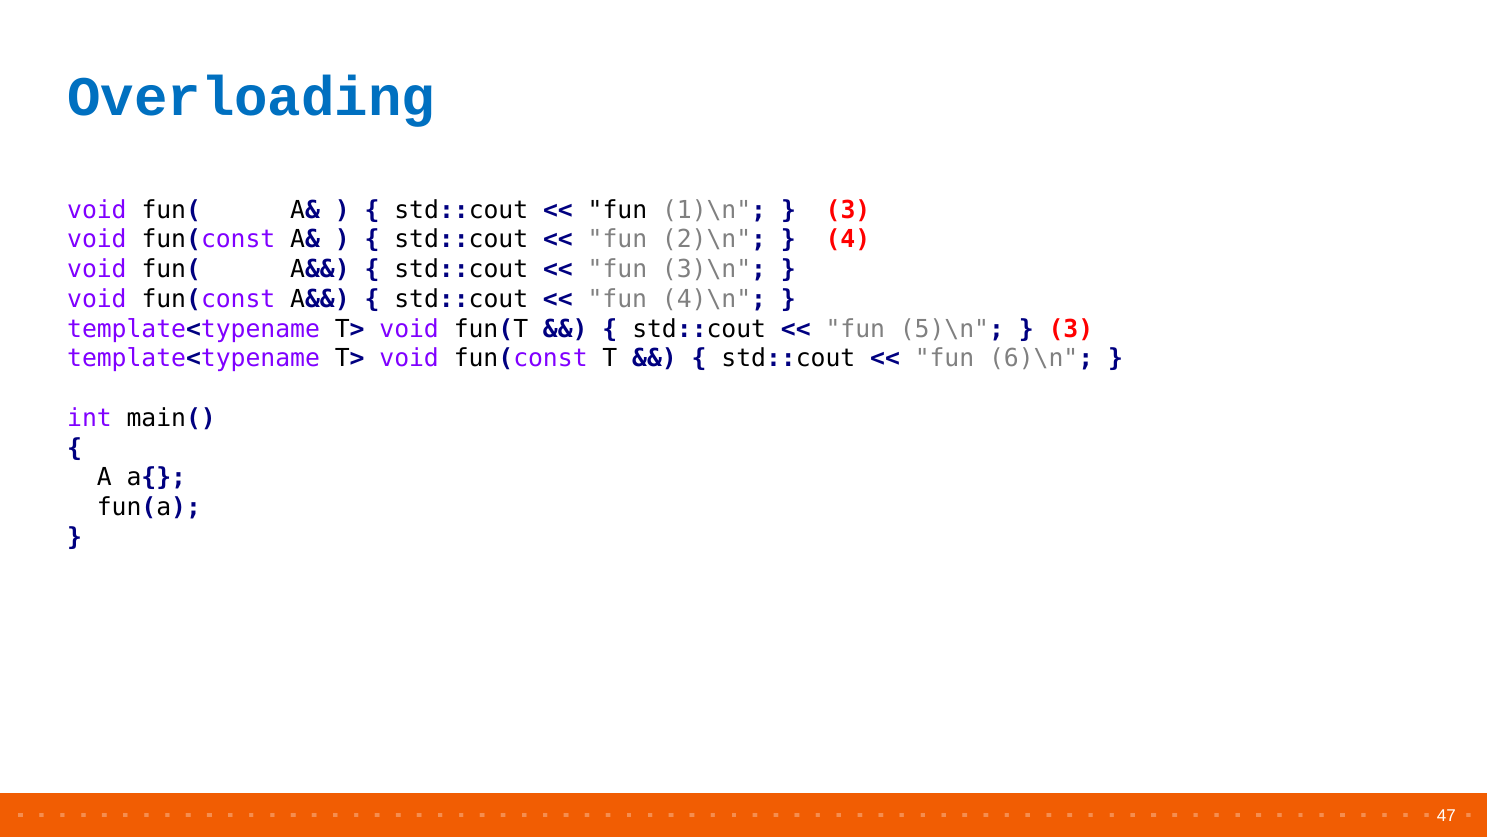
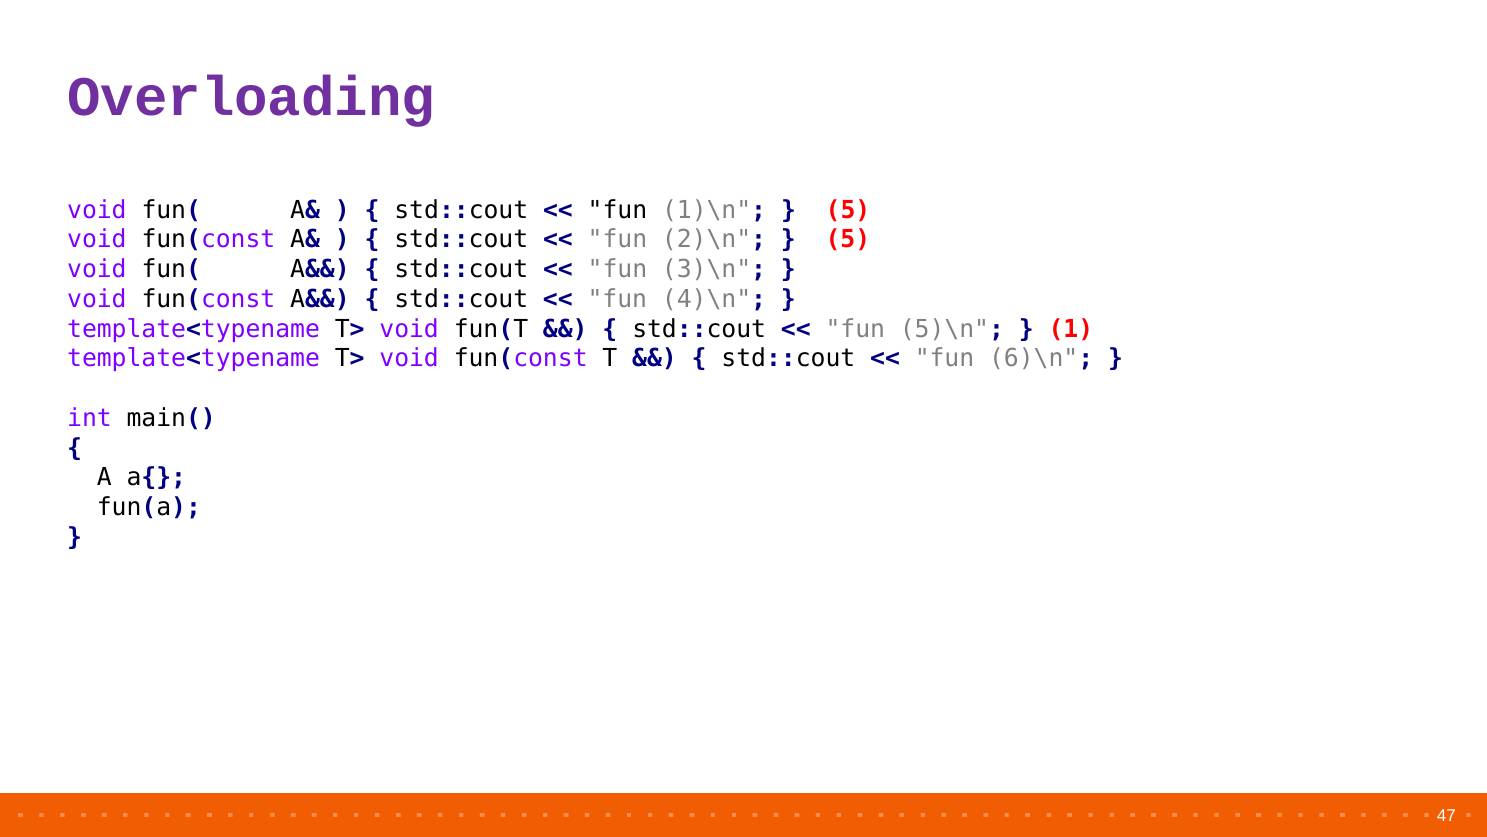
Overloading colour: blue -> purple
3 at (848, 210): 3 -> 5
4 at (848, 240): 4 -> 5
3 at (1071, 329): 3 -> 1
